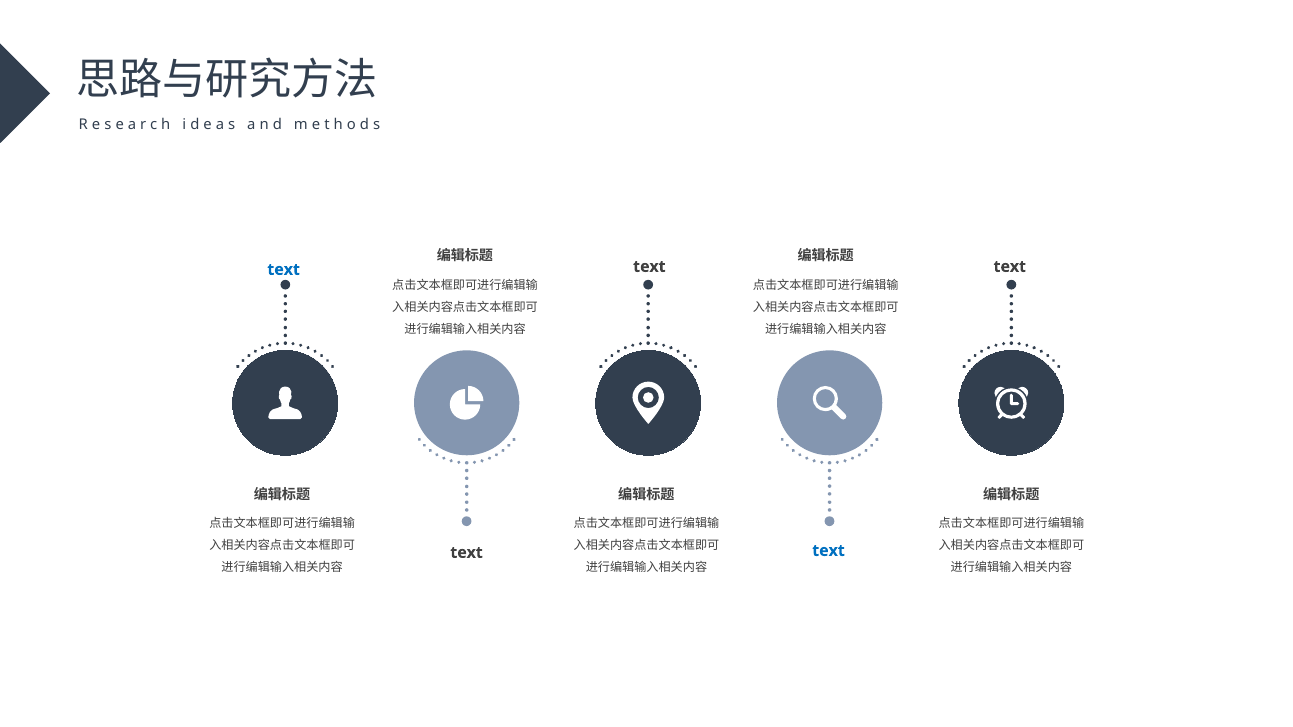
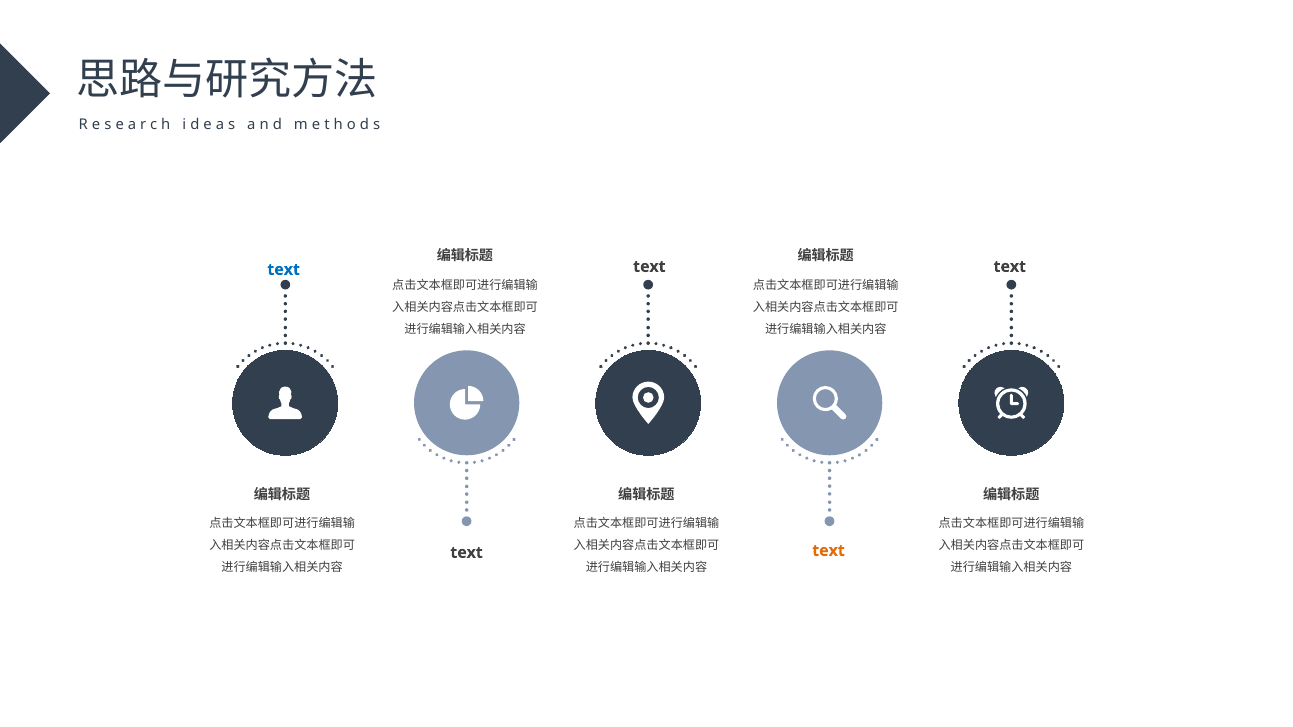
text at (828, 551) colour: blue -> orange
